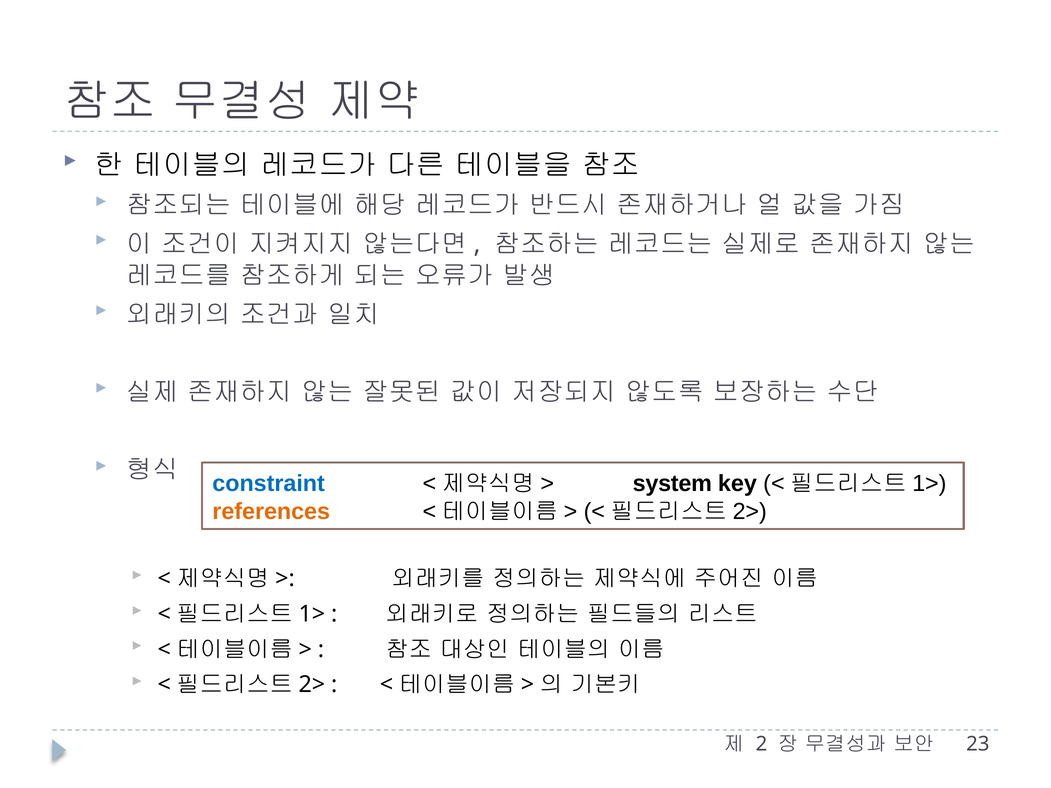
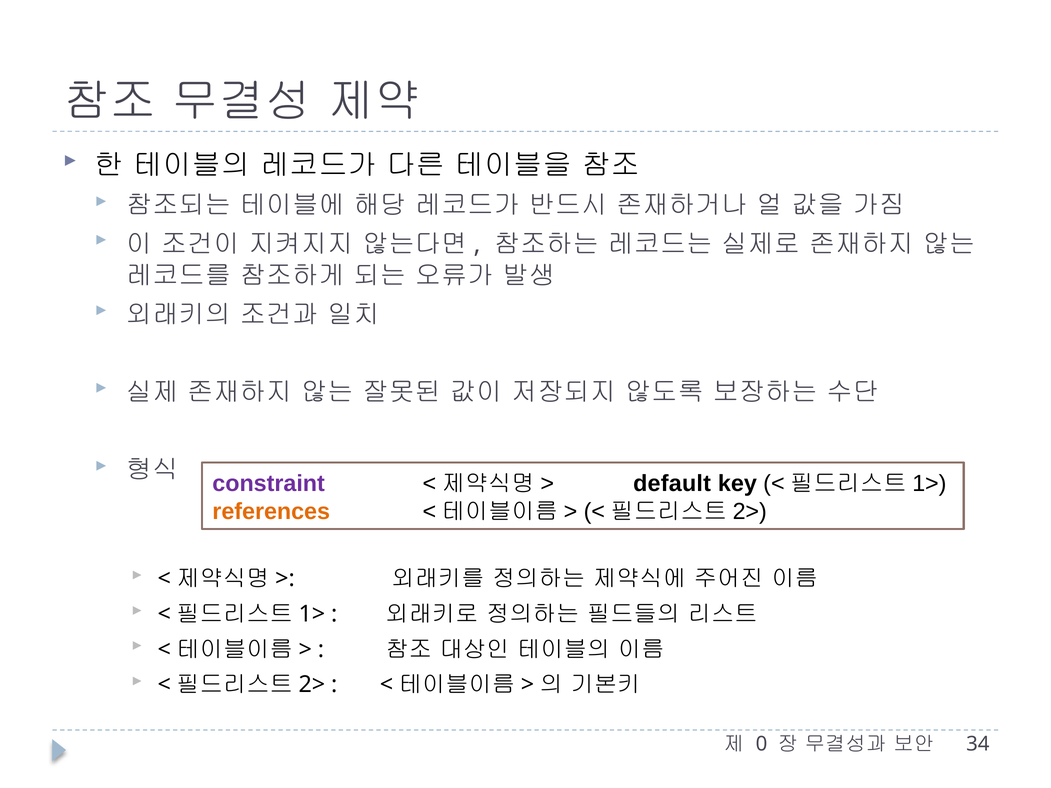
constraint colour: blue -> purple
system: system -> default
2: 2 -> 0
23: 23 -> 34
